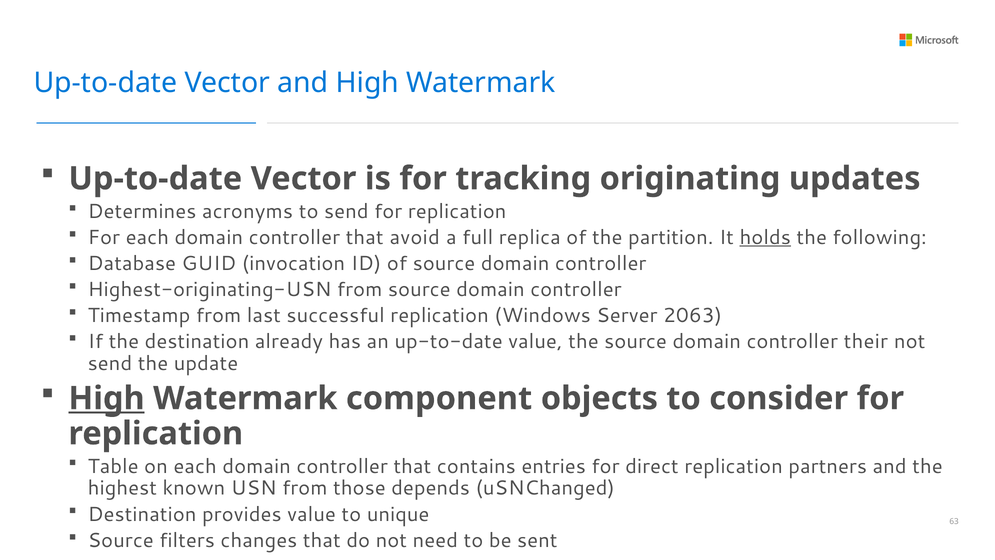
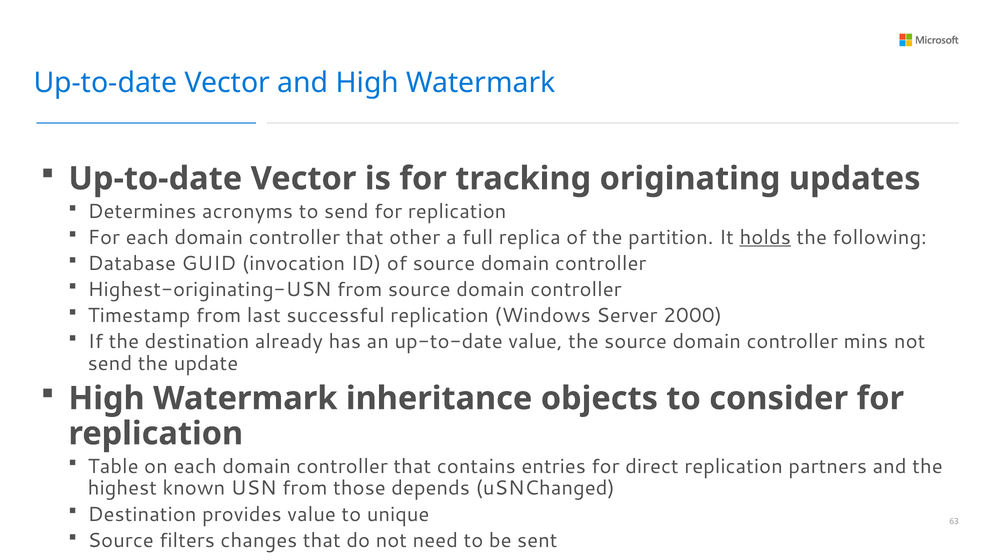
avoid: avoid -> other
2063: 2063 -> 2000
their: their -> mins
High at (107, 398) underline: present -> none
component: component -> inheritance
